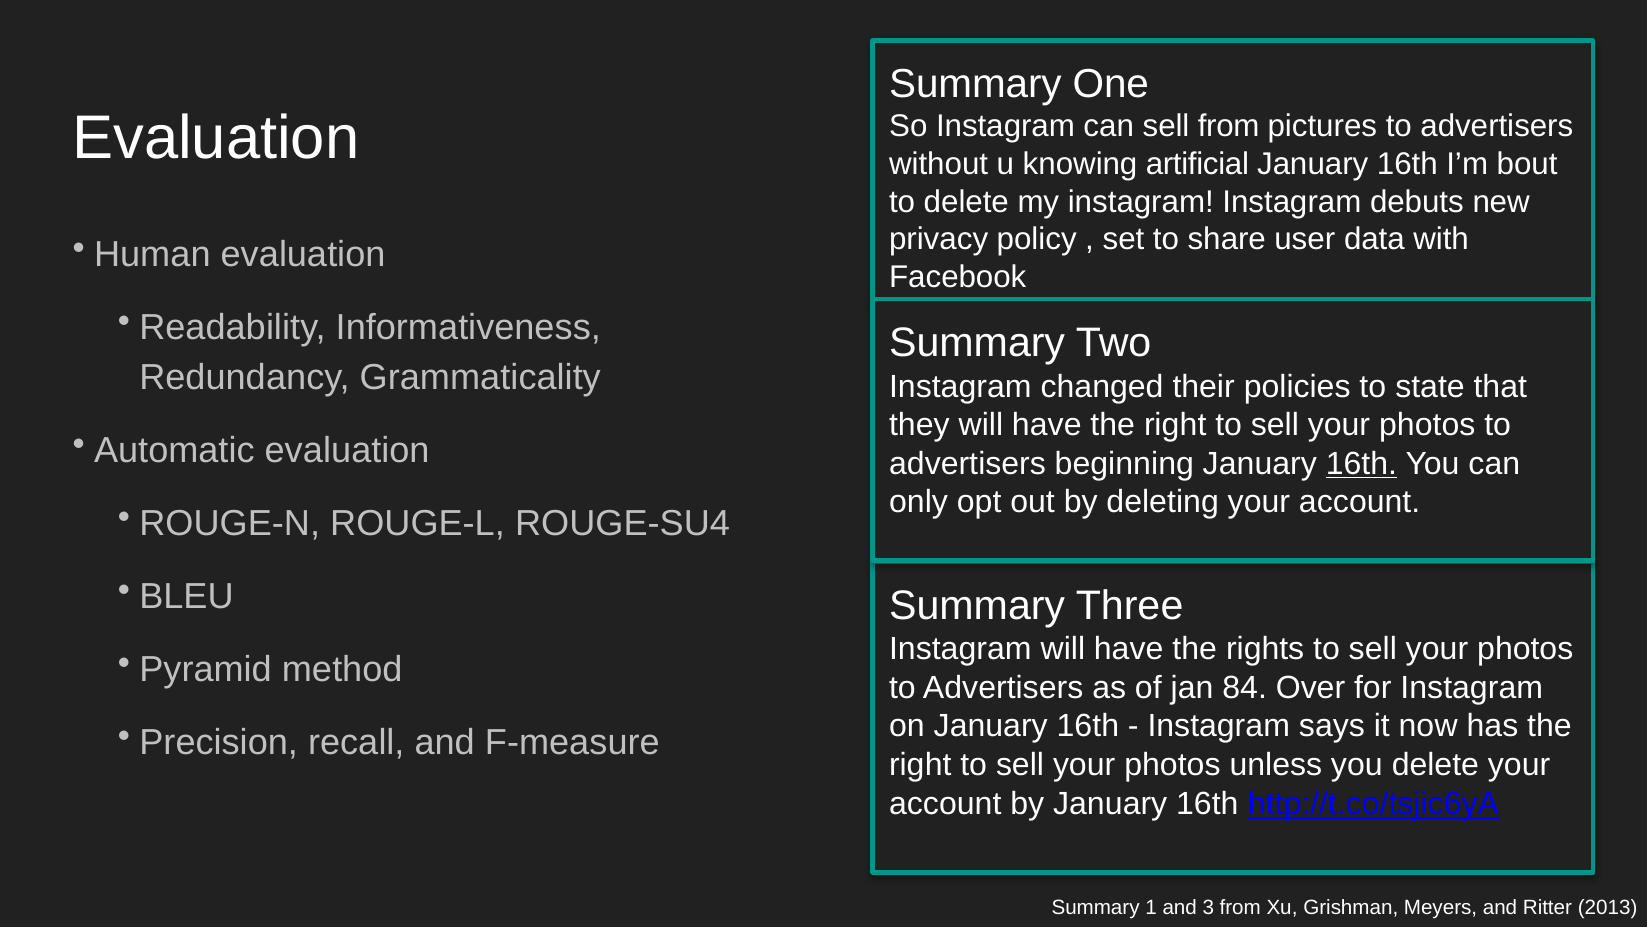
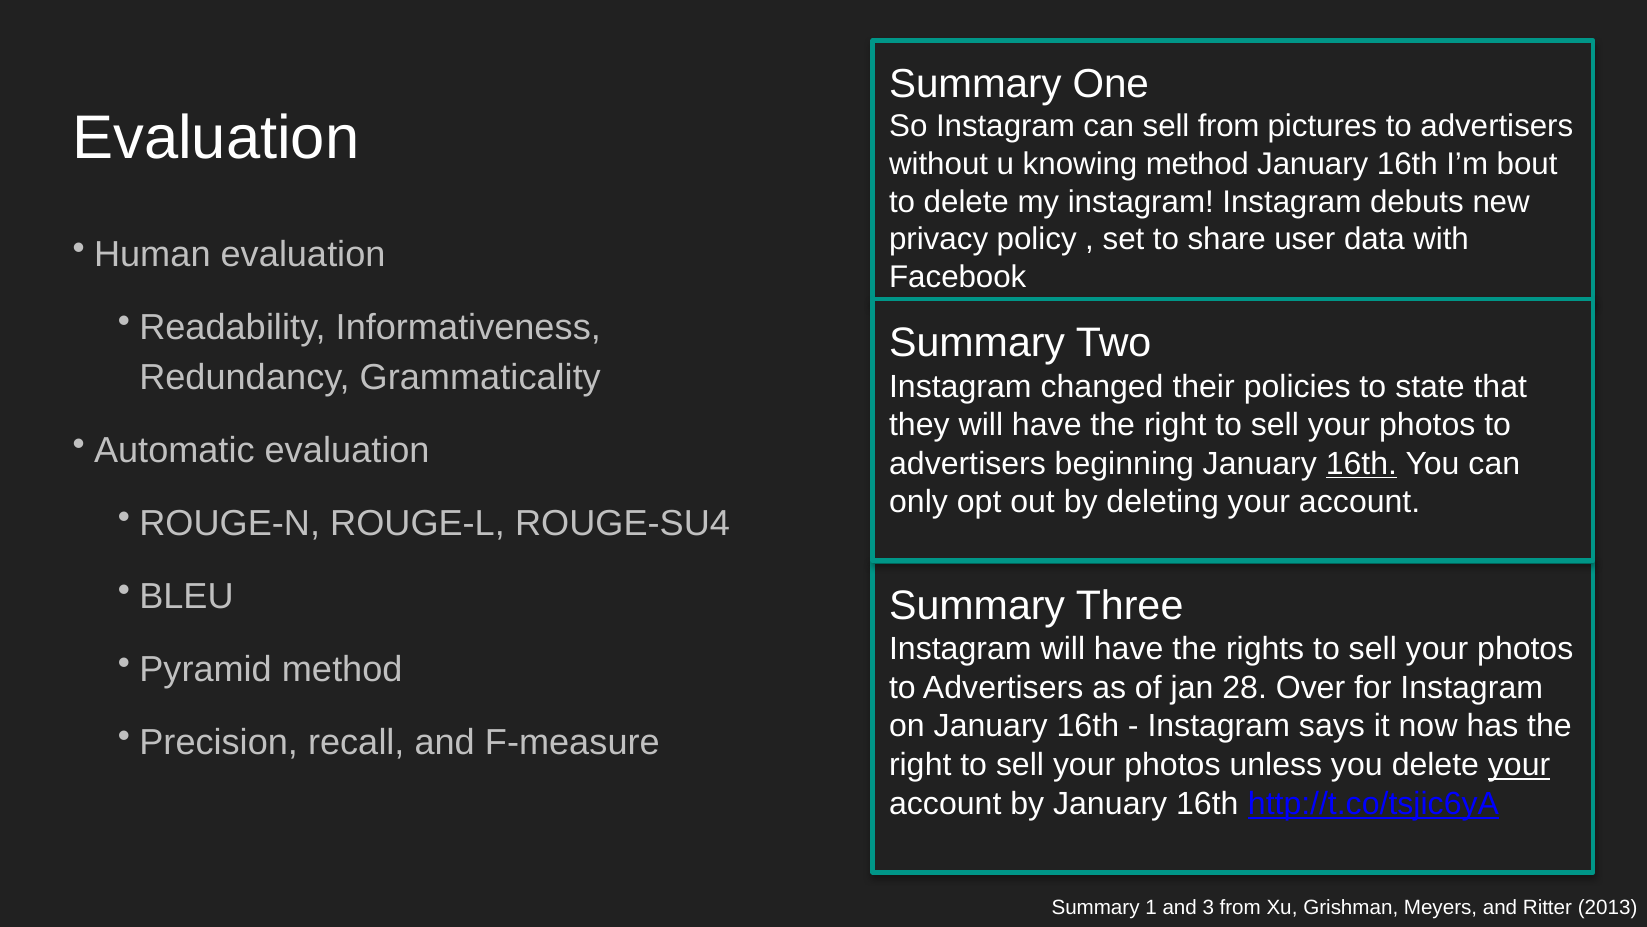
knowing artificial: artificial -> method
84: 84 -> 28
your at (1519, 764) underline: none -> present
